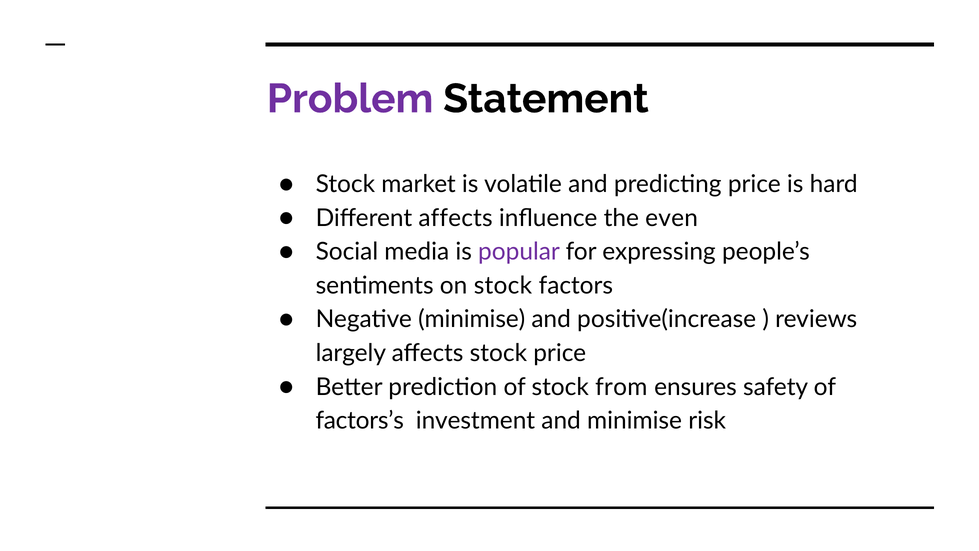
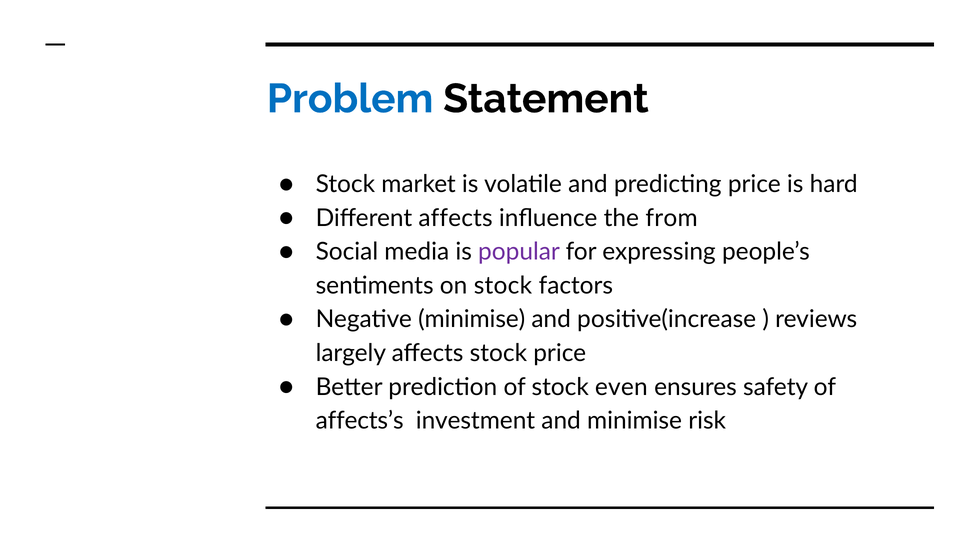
Problem colour: purple -> blue
even: even -> from
from: from -> even
factors’s: factors’s -> affects’s
